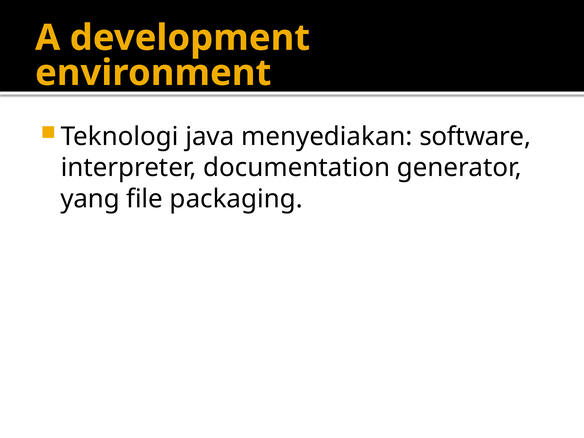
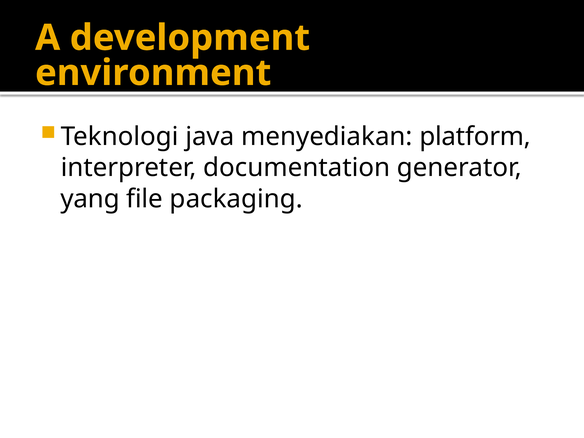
software: software -> platform
